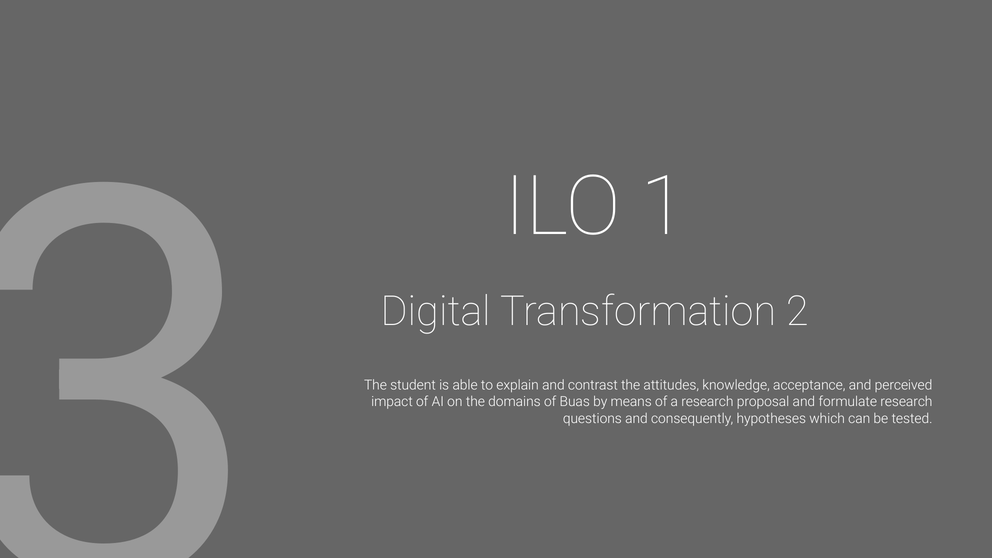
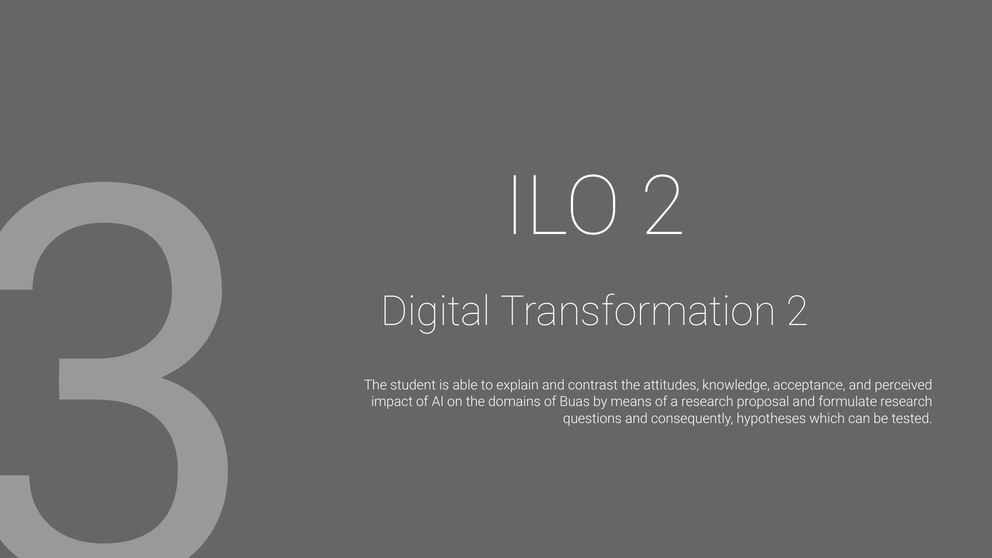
ILO 1: 1 -> 2
